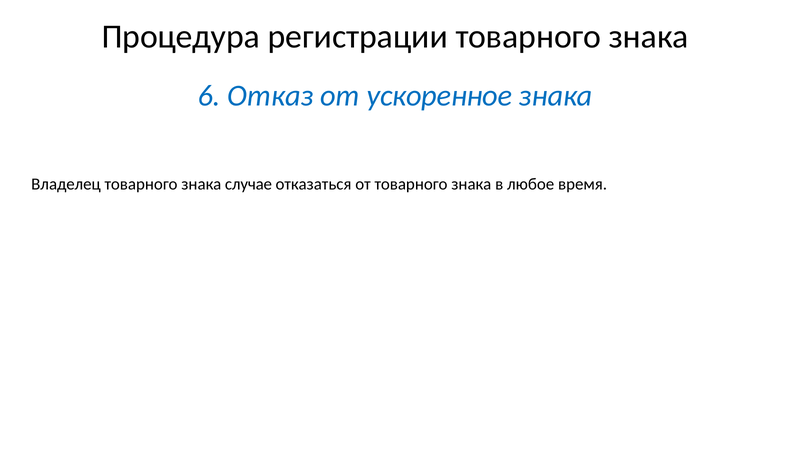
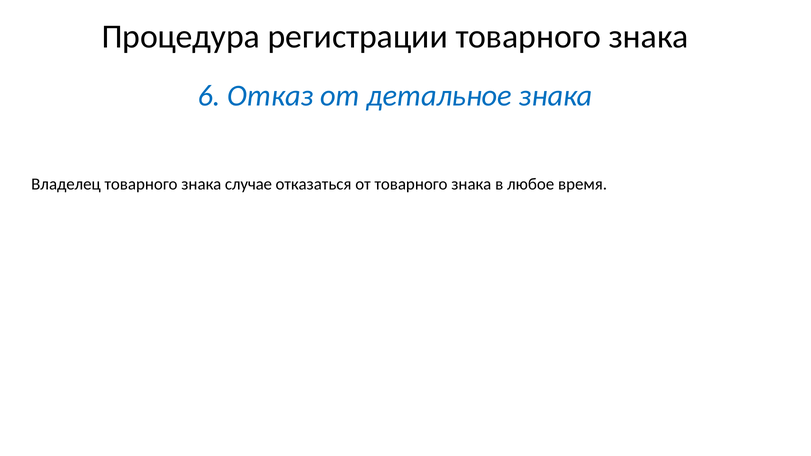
ускоренное: ускоренное -> детальное
